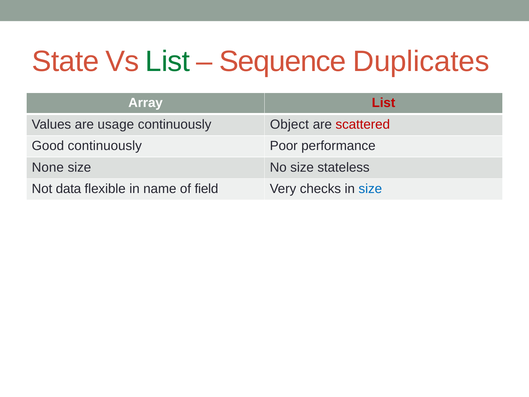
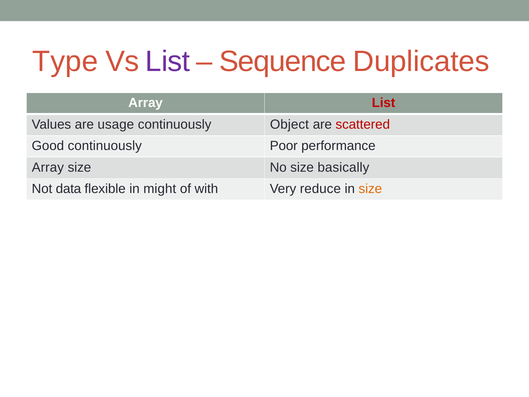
State: State -> Type
List at (168, 62) colour: green -> purple
None at (48, 167): None -> Array
stateless: stateless -> basically
name: name -> might
field: field -> with
checks: checks -> reduce
size at (370, 189) colour: blue -> orange
